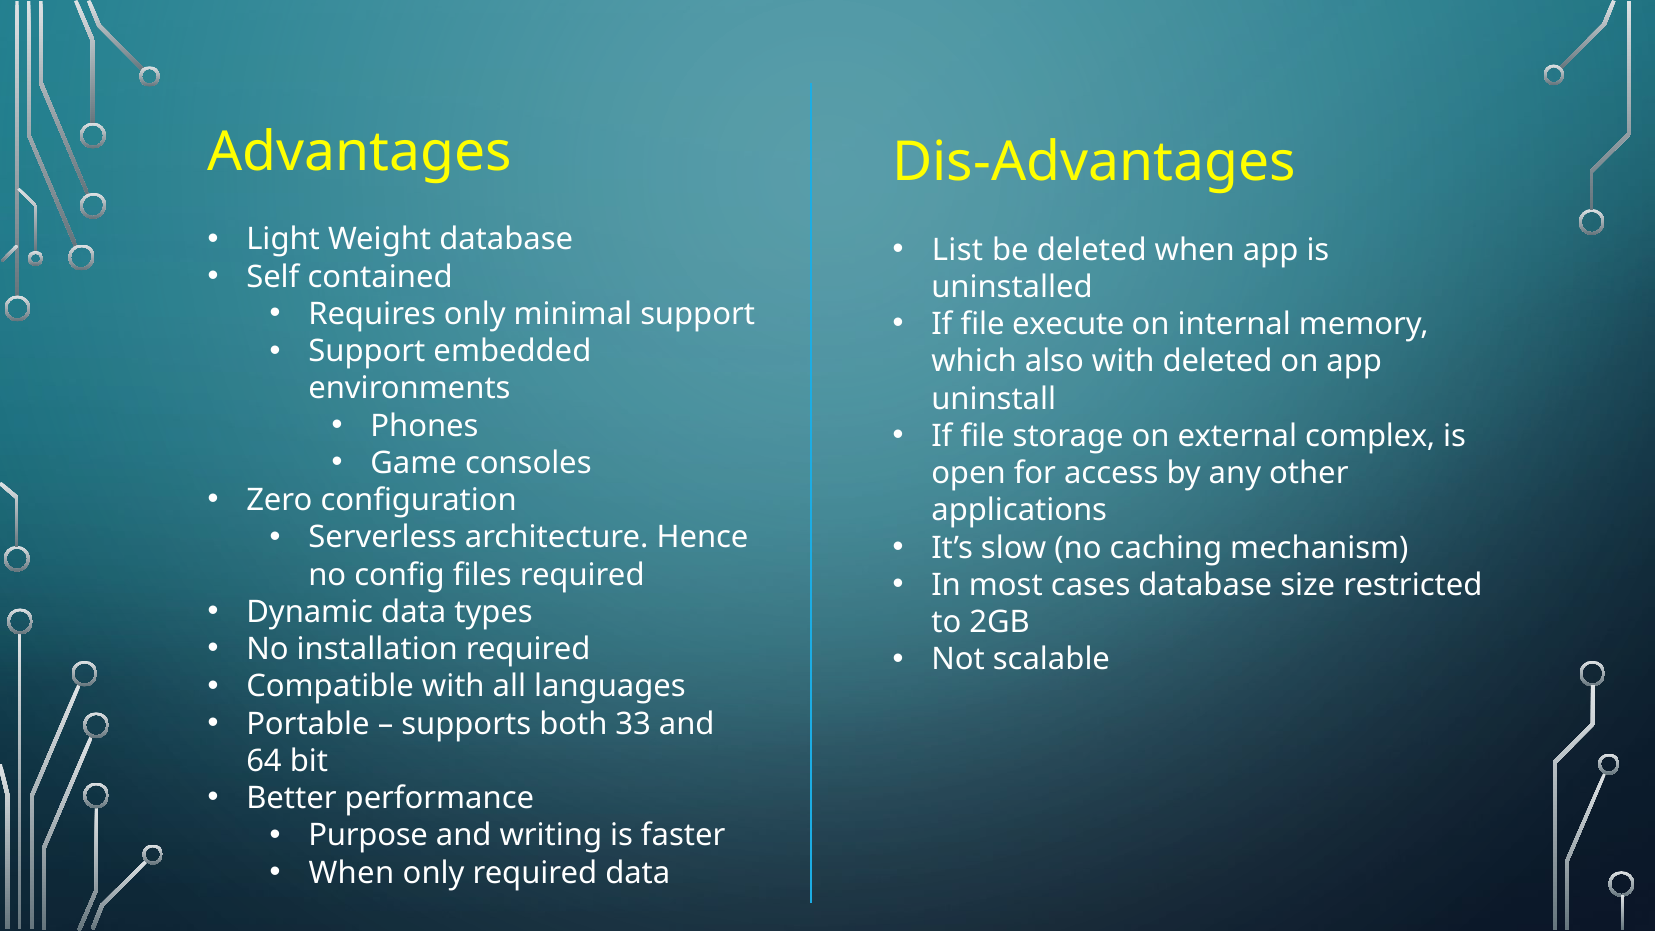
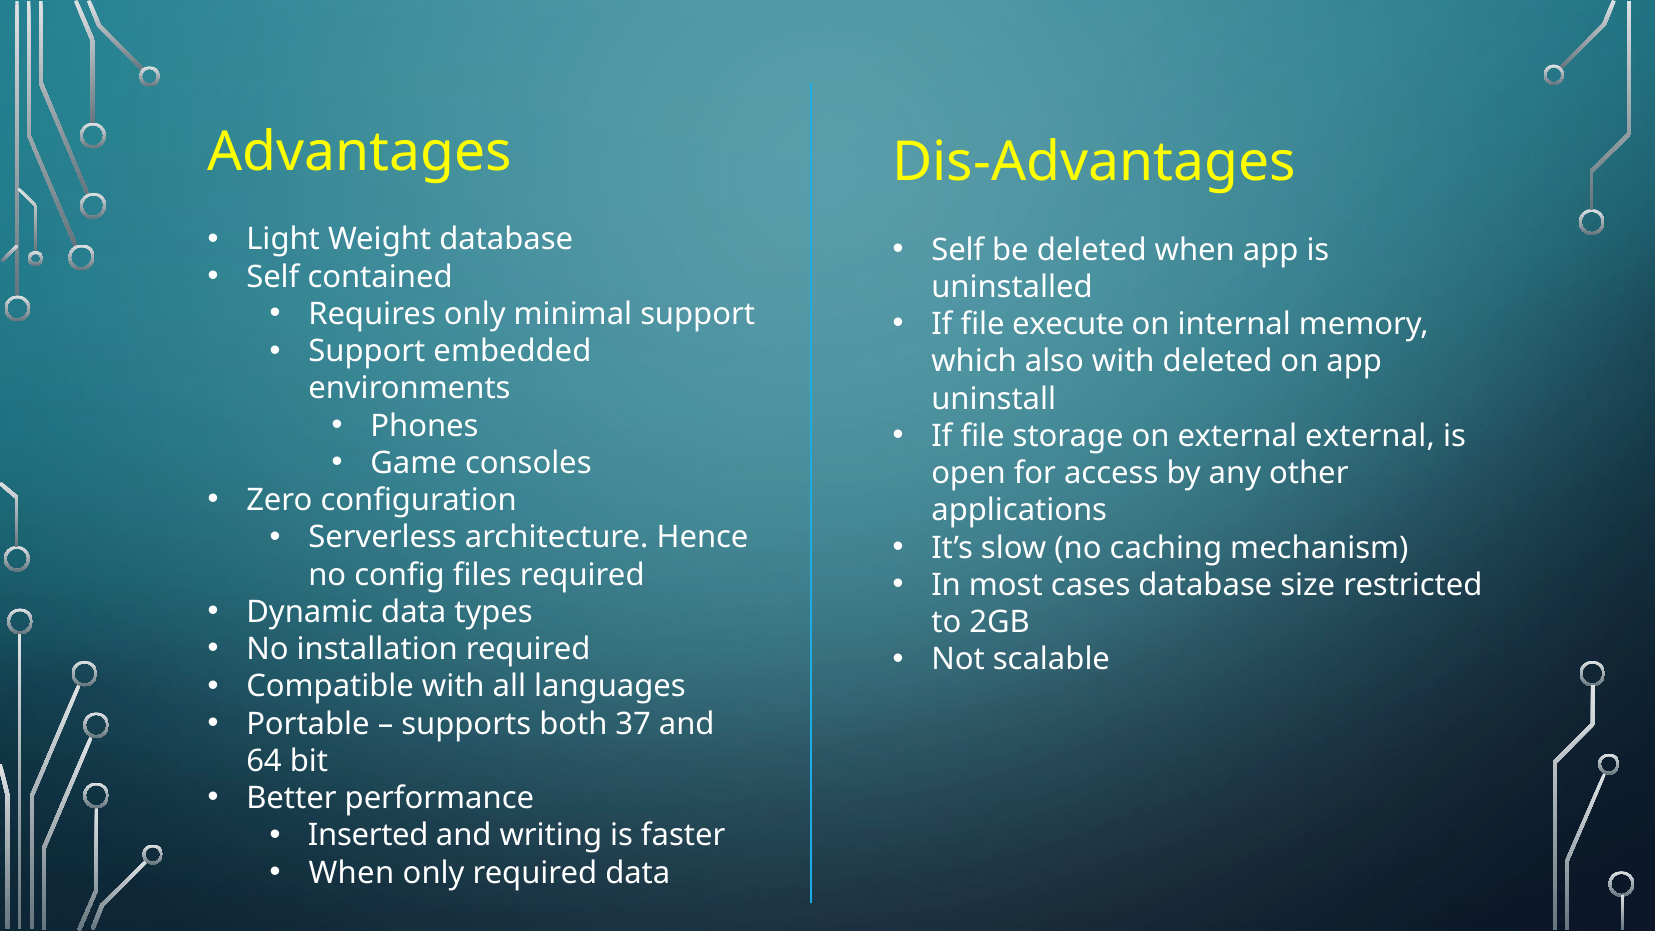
List at (958, 250): List -> Self
external complex: complex -> external
33: 33 -> 37
Purpose: Purpose -> Inserted
